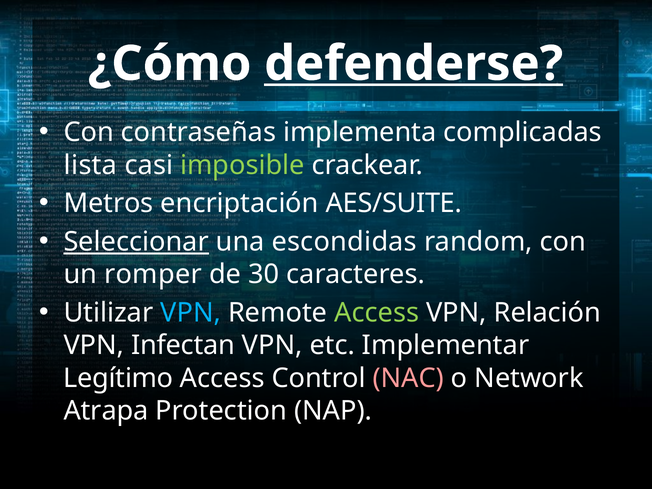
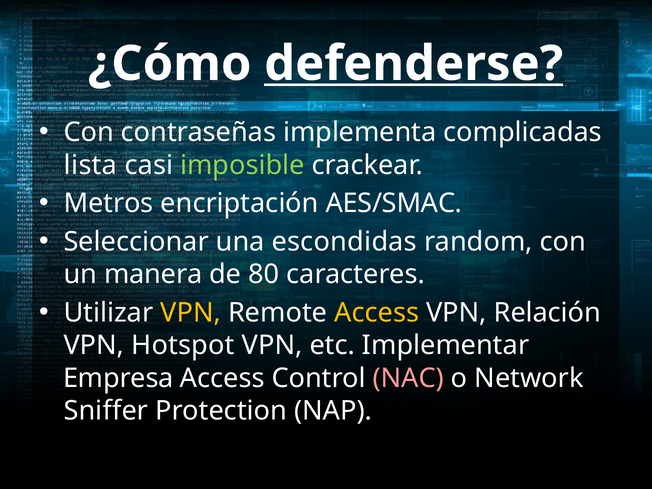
AES/SUITE: AES/SUITE -> AES/SMAC
Seleccionar underline: present -> none
romper: romper -> manera
30: 30 -> 80
VPN at (191, 313) colour: light blue -> yellow
Access at (377, 313) colour: light green -> yellow
Infectan: Infectan -> Hotspot
Legítimo: Legítimo -> Empresa
Atrapa: Atrapa -> Sniffer
